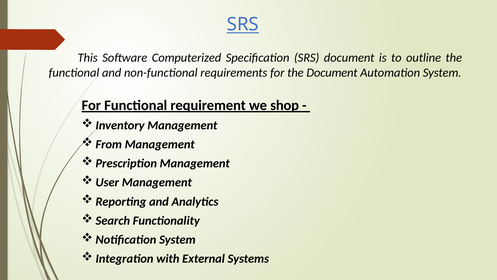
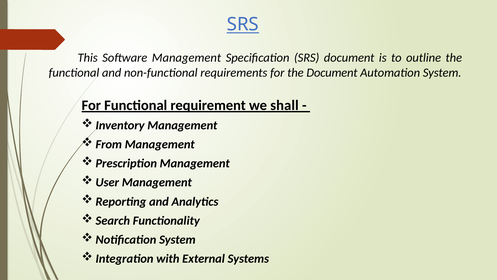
Software Computerized: Computerized -> Management
shop: shop -> shall
